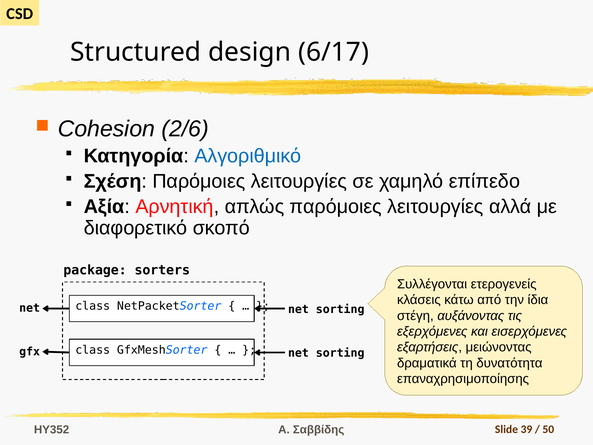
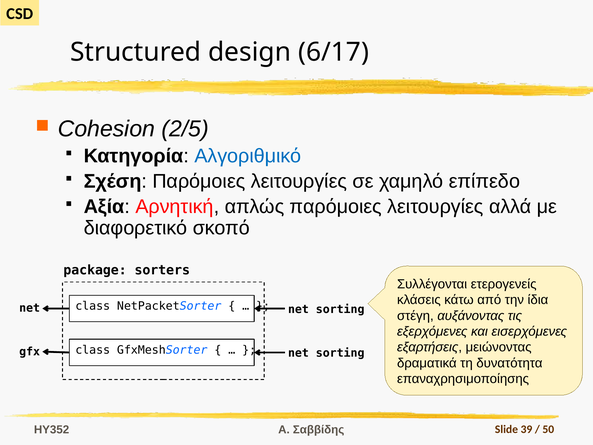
2/6: 2/6 -> 2/5
